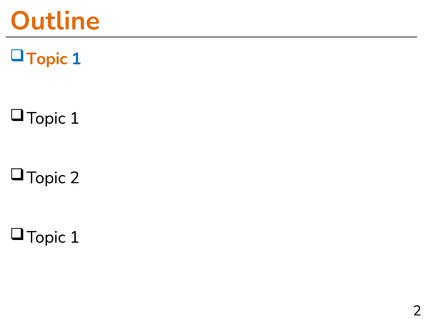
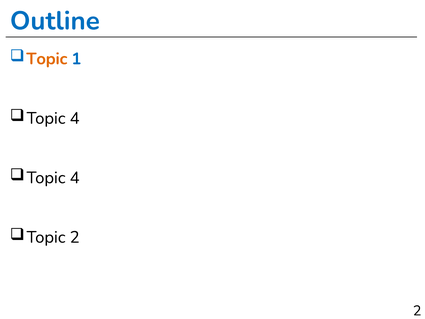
Outline colour: orange -> blue
1 at (75, 118): 1 -> 4
2 at (75, 178): 2 -> 4
1 at (75, 237): 1 -> 2
